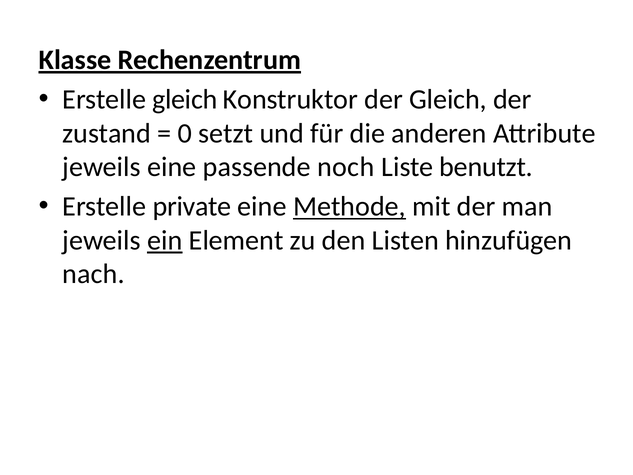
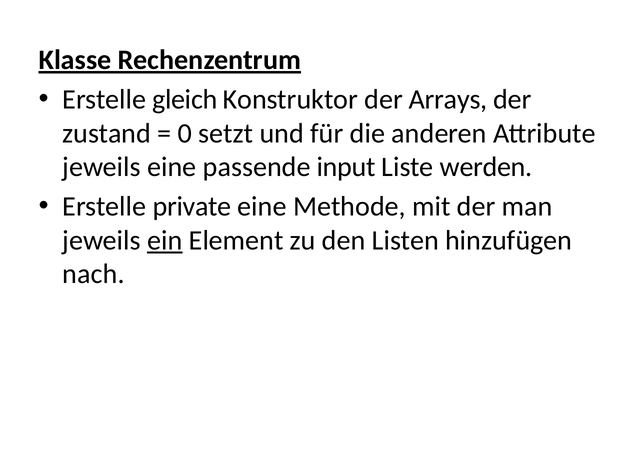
der Gleich: Gleich -> Arrays
noch: noch -> input
benutzt: benutzt -> werden
Methode underline: present -> none
